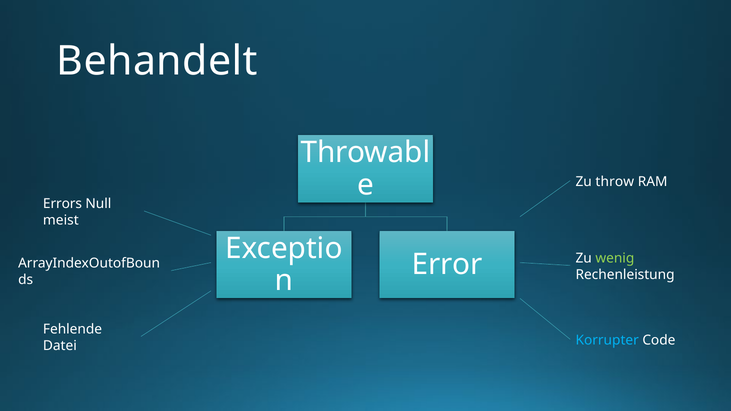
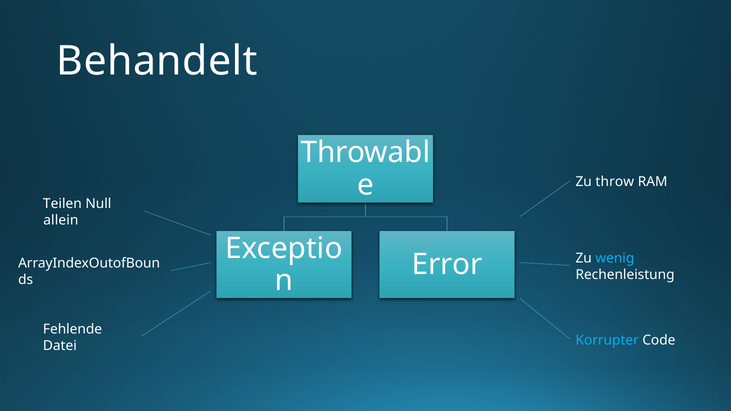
Errors: Errors -> Teilen
meist: meist -> allein
wenig colour: light green -> light blue
